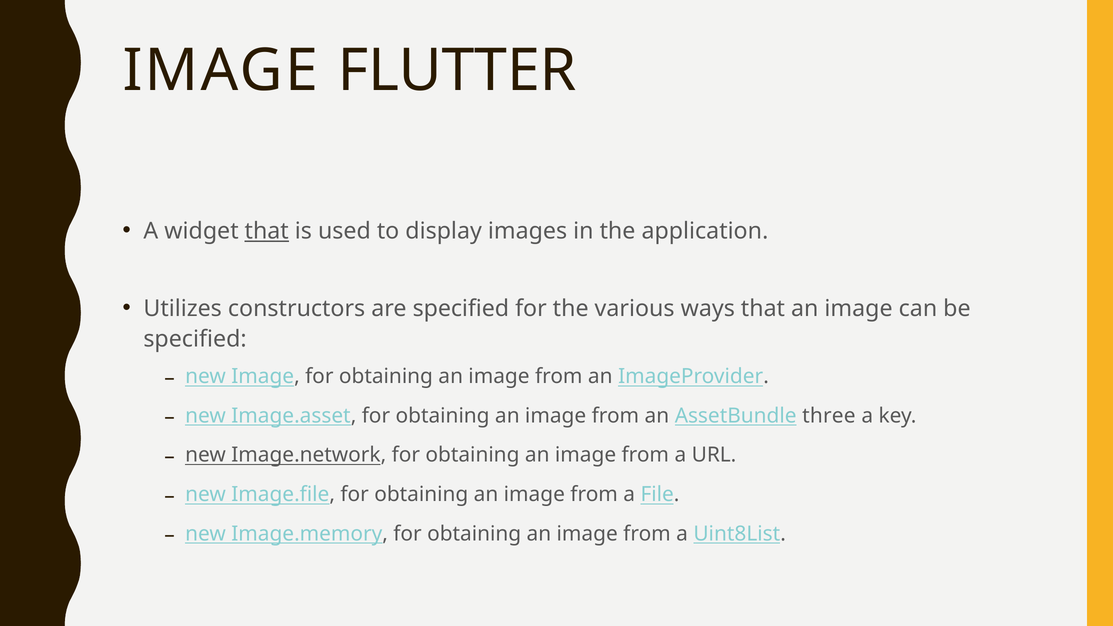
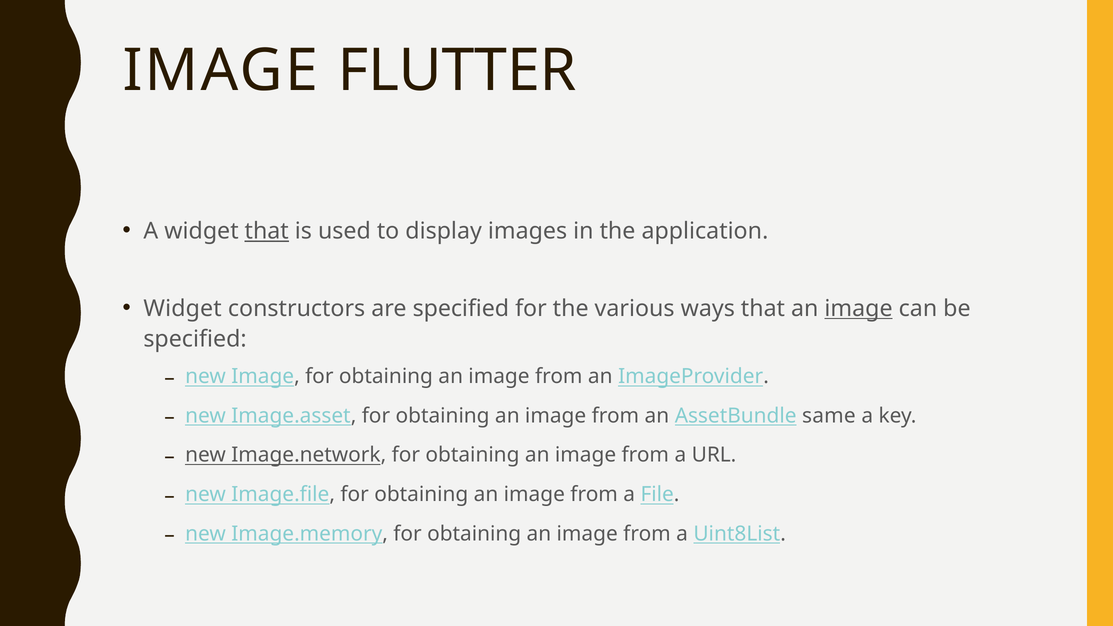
Utilizes at (183, 309): Utilizes -> Widget
image at (859, 309) underline: none -> present
three: three -> same
